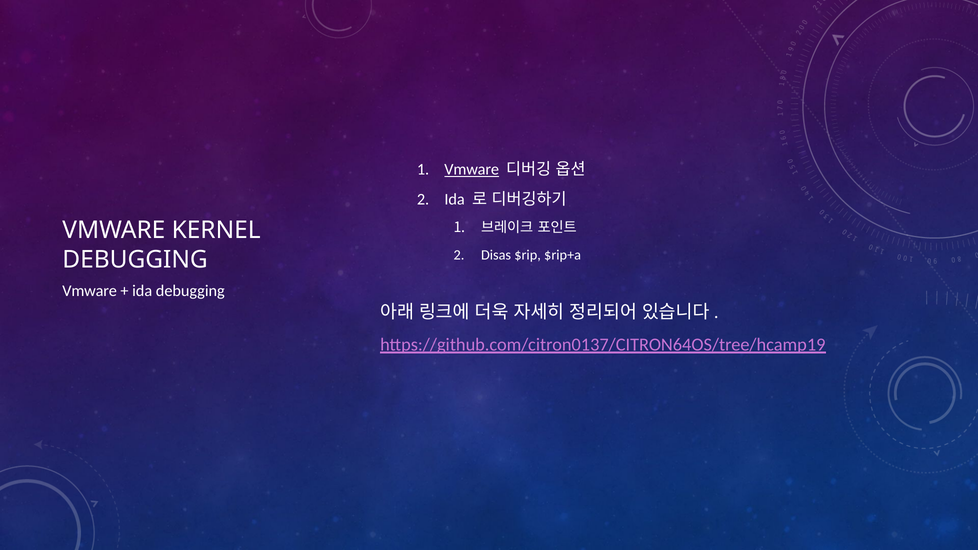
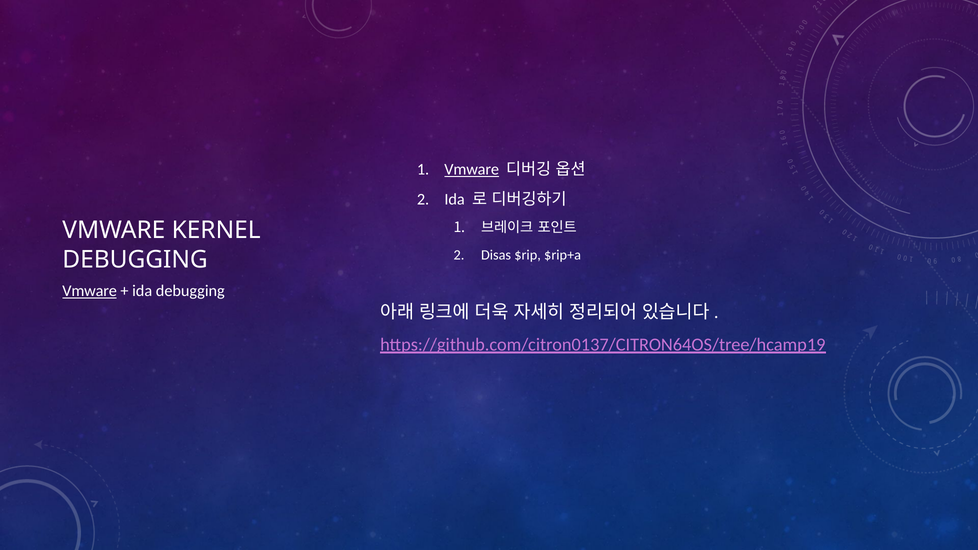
Vmware at (90, 291) underline: none -> present
